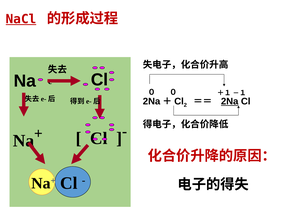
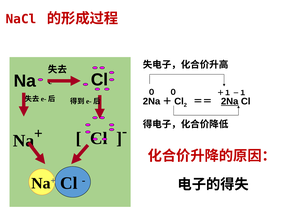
NaCl underline: present -> none
